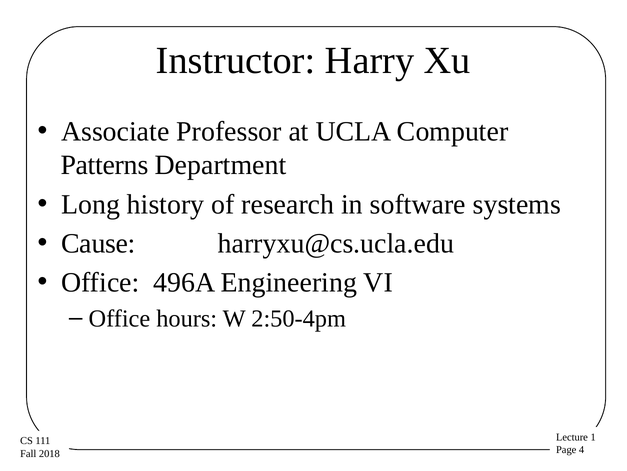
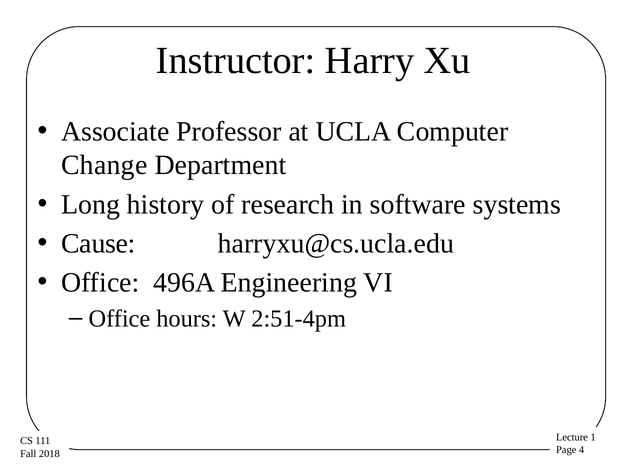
Patterns: Patterns -> Change
2:50-4pm: 2:50-4pm -> 2:51-4pm
